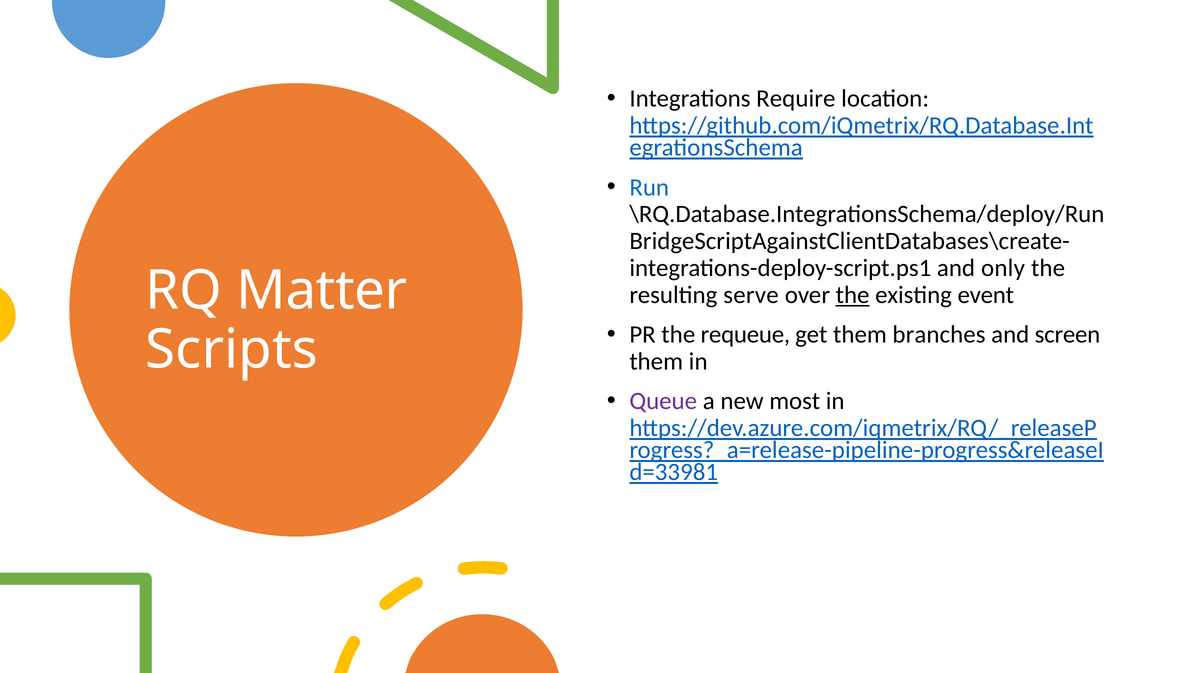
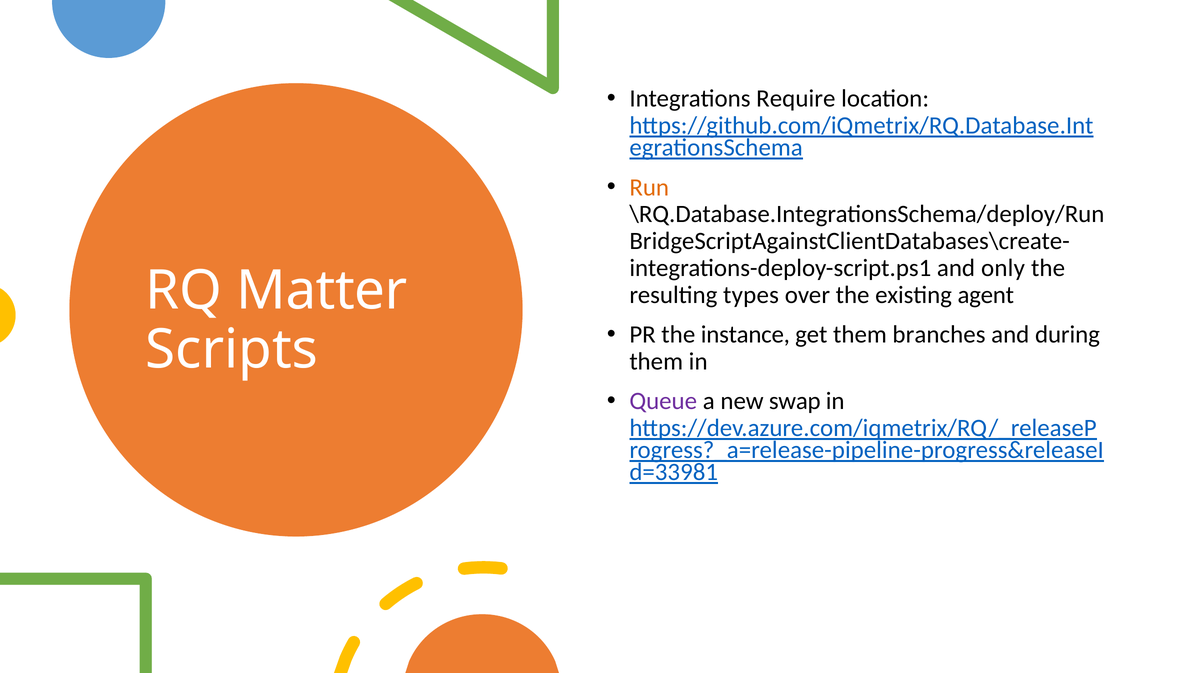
Run colour: blue -> orange
serve: serve -> types
the at (853, 295) underline: present -> none
event: event -> agent
requeue: requeue -> instance
screen: screen -> during
most: most -> swap
